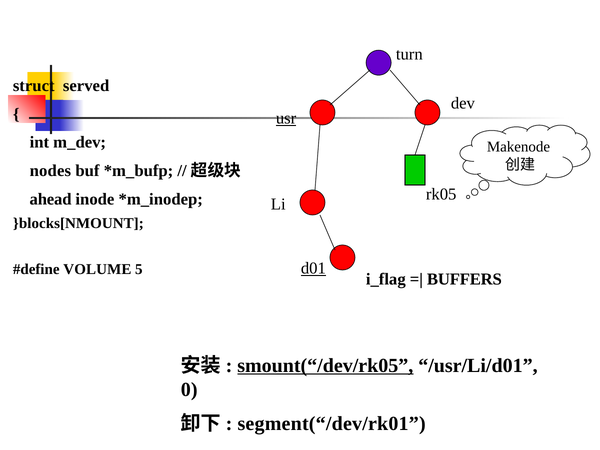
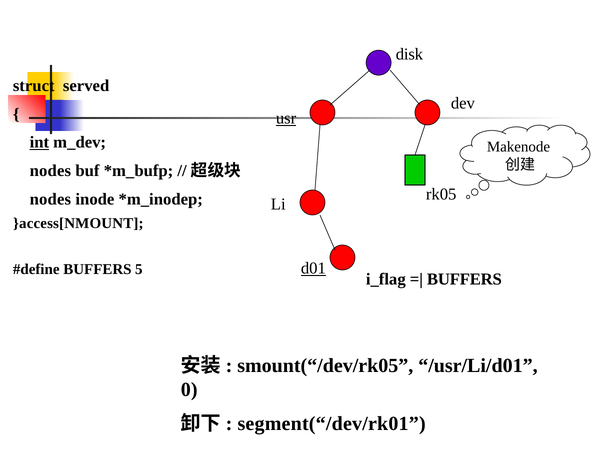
turn: turn -> disk
int underline: none -> present
ahead at (51, 199): ahead -> nodes
}blocks[NMOUNT: }blocks[NMOUNT -> }access[NMOUNT
VOLUME at (97, 269): VOLUME -> BUFFERS
smount(“/dev/rk05 underline: present -> none
